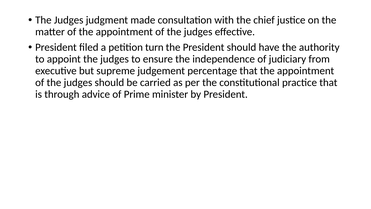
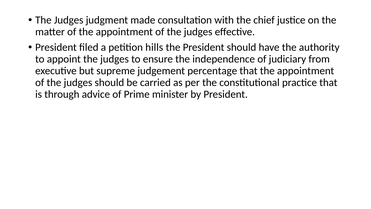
turn: turn -> hills
